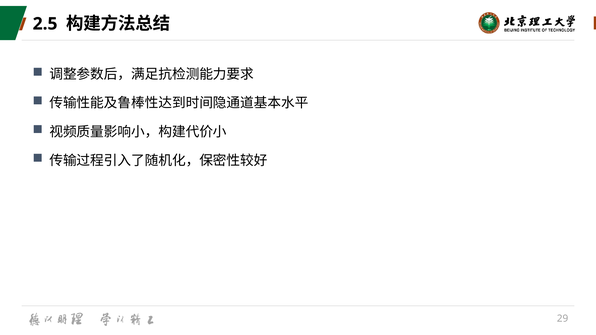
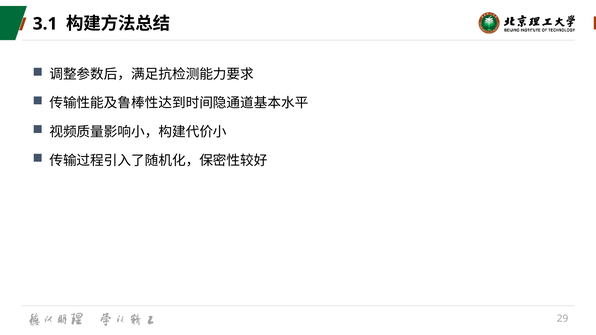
2.5: 2.5 -> 3.1
